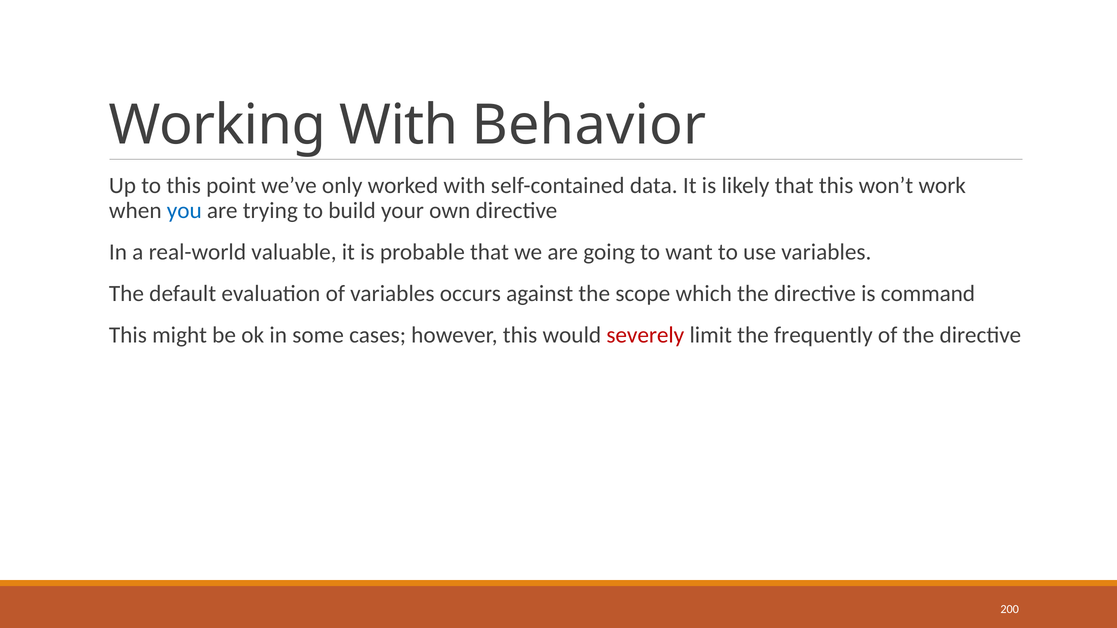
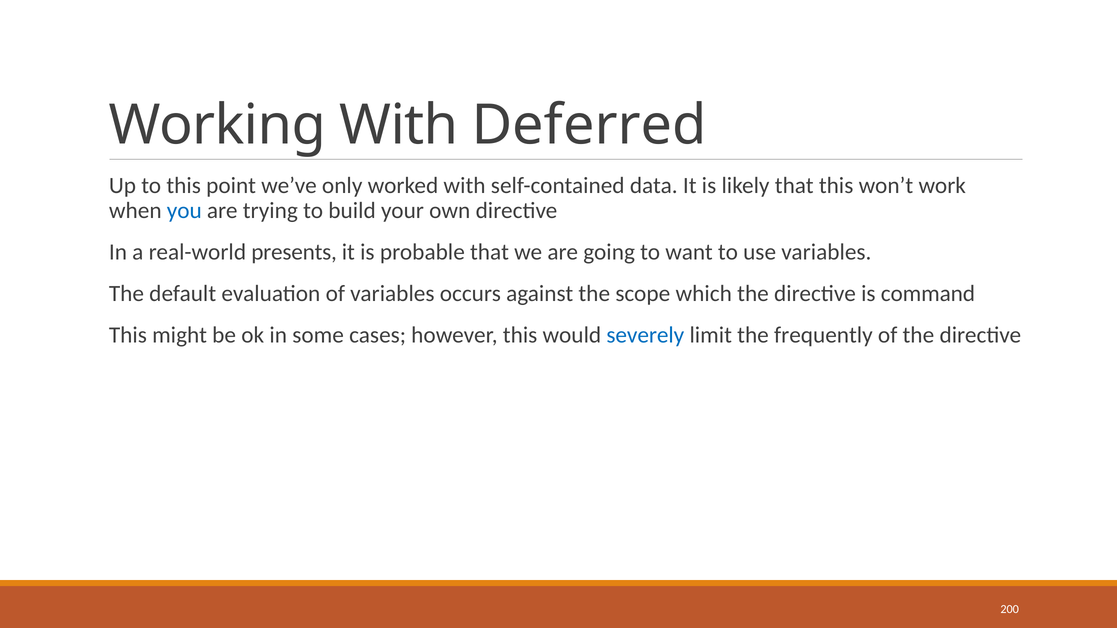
Behavior: Behavior -> Deferred
valuable: valuable -> presents
severely colour: red -> blue
